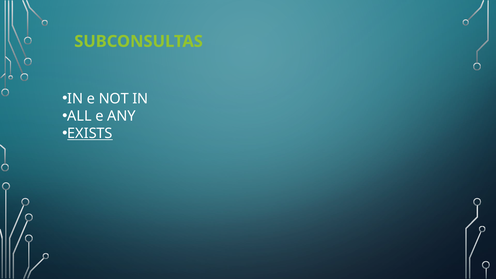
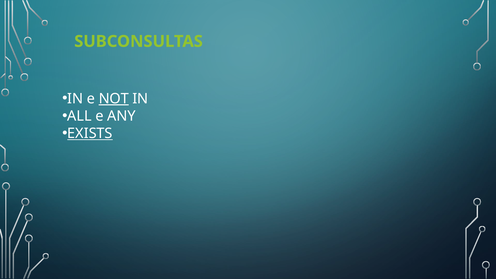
NOT underline: none -> present
